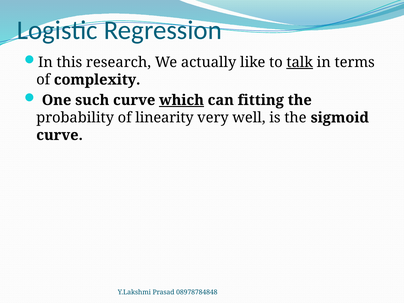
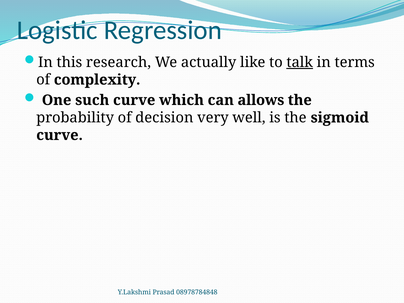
which underline: present -> none
fitting: fitting -> allows
linearity: linearity -> decision
